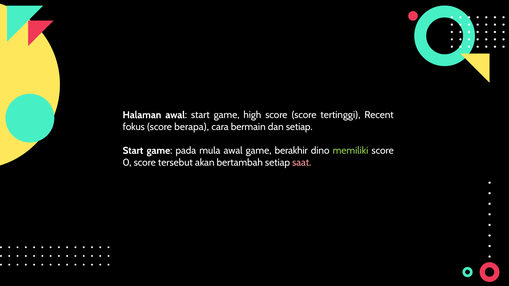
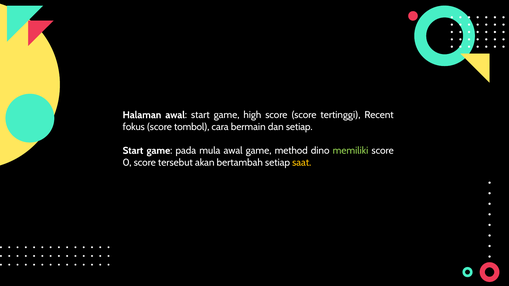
berapa: berapa -> tombol
berakhir: berakhir -> method
saat colour: pink -> yellow
